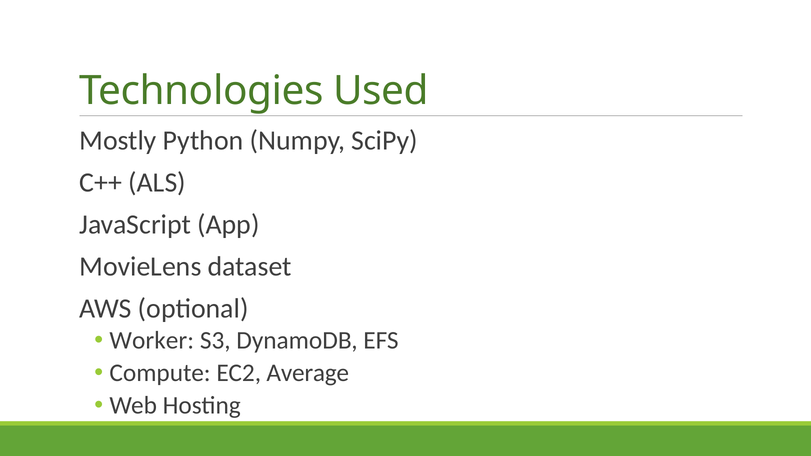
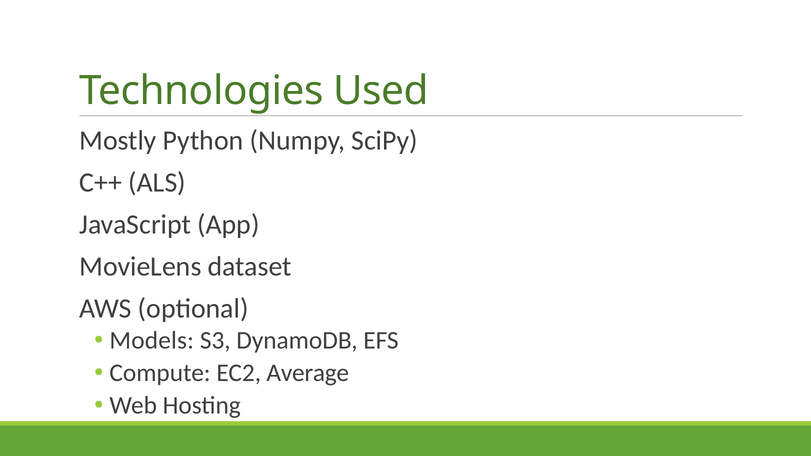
Worker: Worker -> Models
